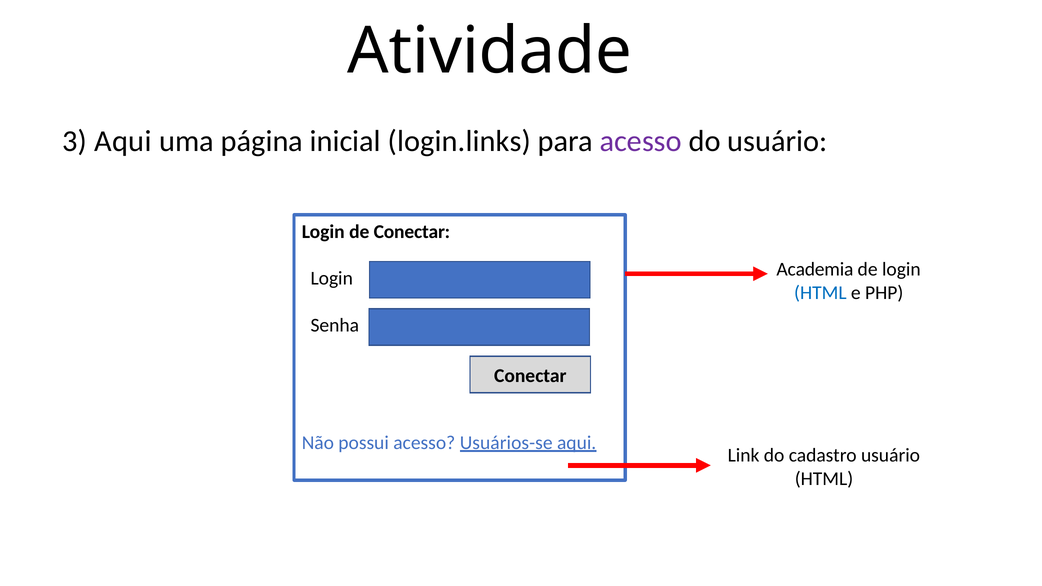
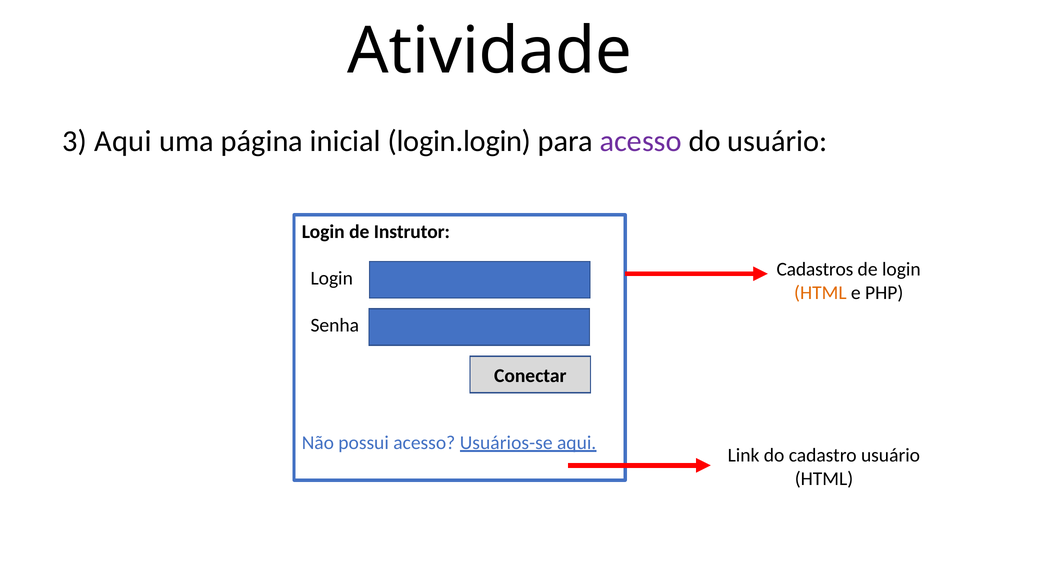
login.links: login.links -> login.login
de Conectar: Conectar -> Instrutor
Academia: Academia -> Cadastros
HTML at (820, 293) colour: blue -> orange
